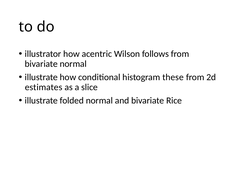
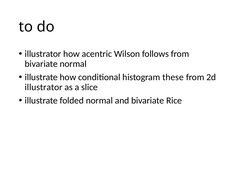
estimates at (44, 87): estimates -> illustrator
